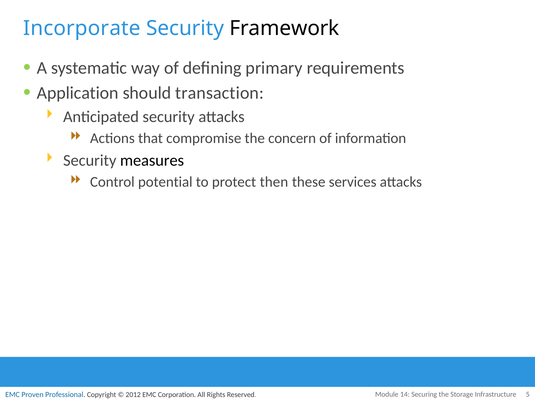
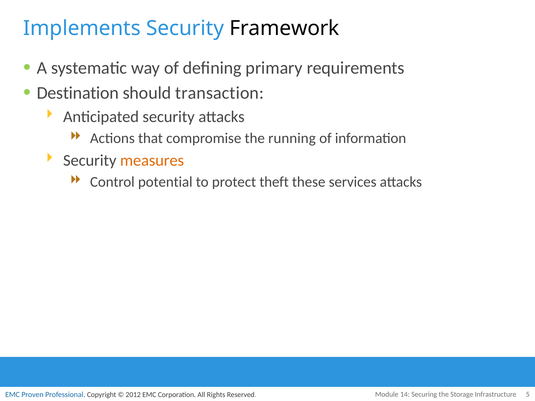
Incorporate: Incorporate -> Implements
Application: Application -> Destination
concern: concern -> running
measures colour: black -> orange
then: then -> theft
